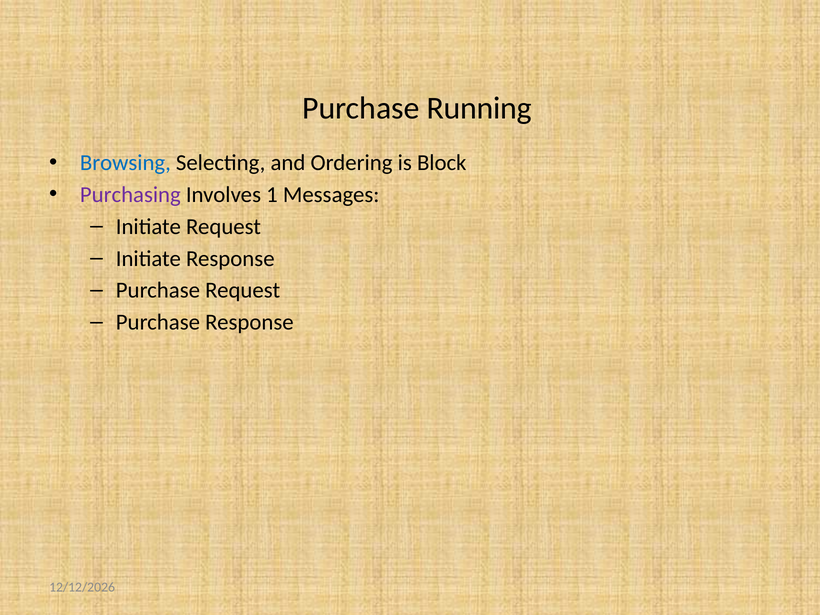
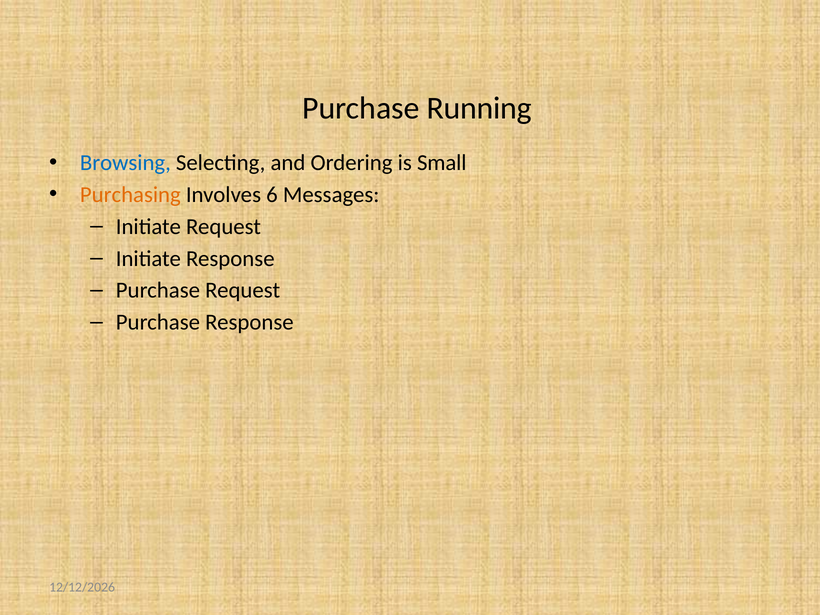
Block: Block -> Small
Purchasing colour: purple -> orange
1: 1 -> 6
